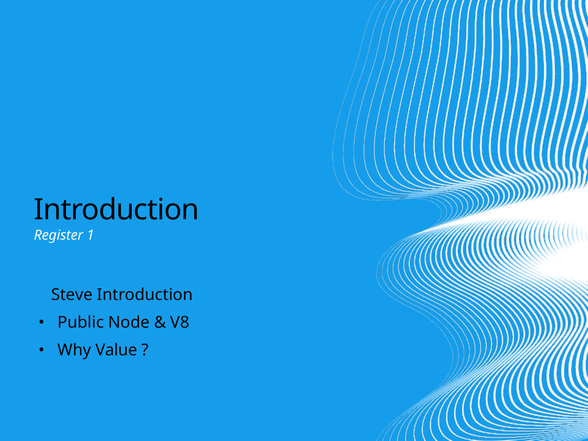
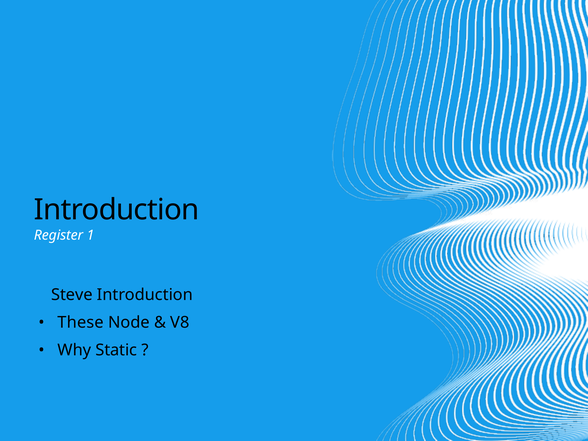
Public: Public -> These
Value: Value -> Static
